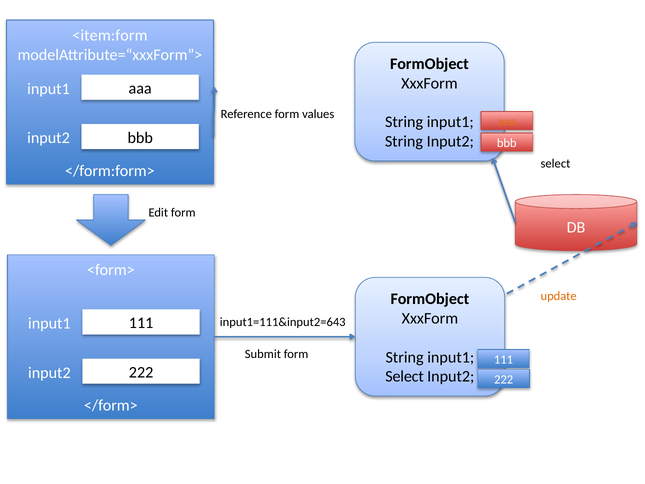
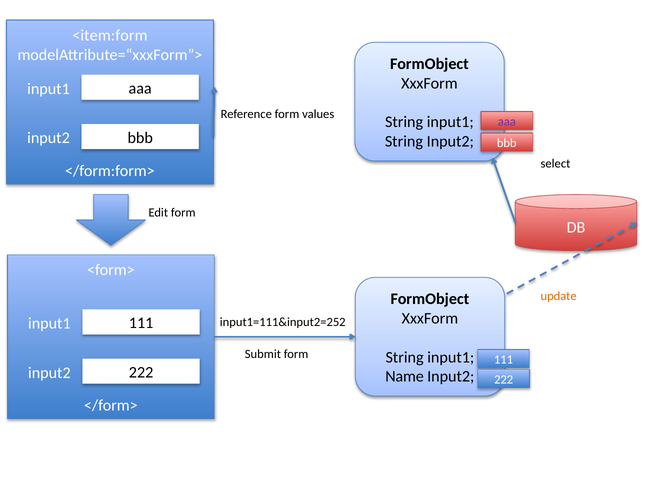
aaa at (507, 121) colour: orange -> purple
input1=111&input2=643: input1=111&input2=643 -> input1=111&input2=252
Select at (405, 376): Select -> Name
